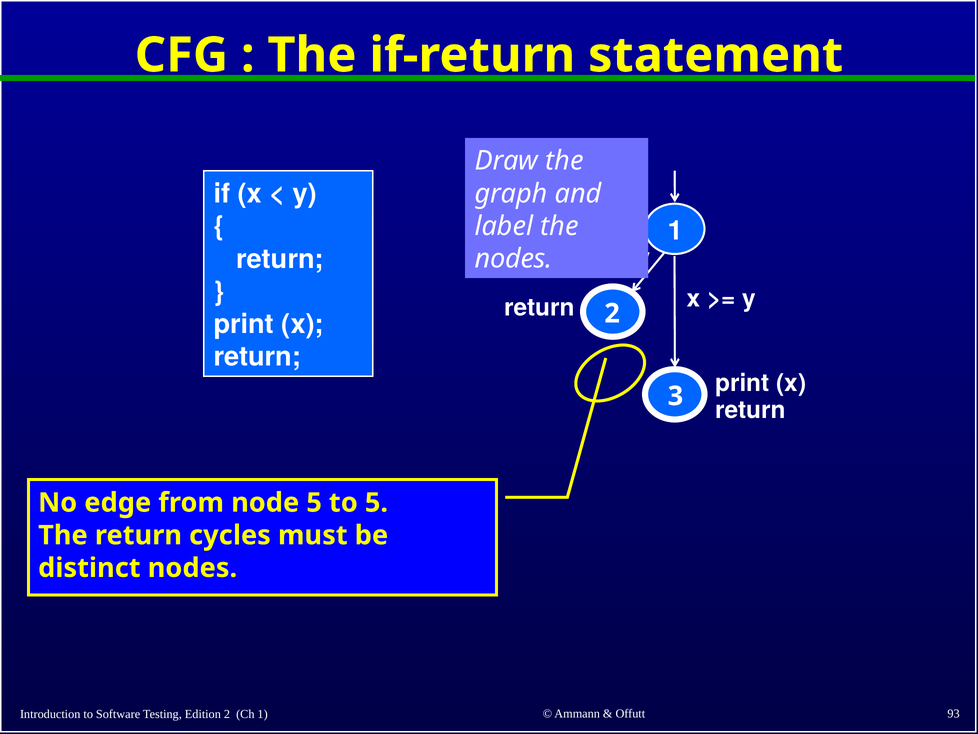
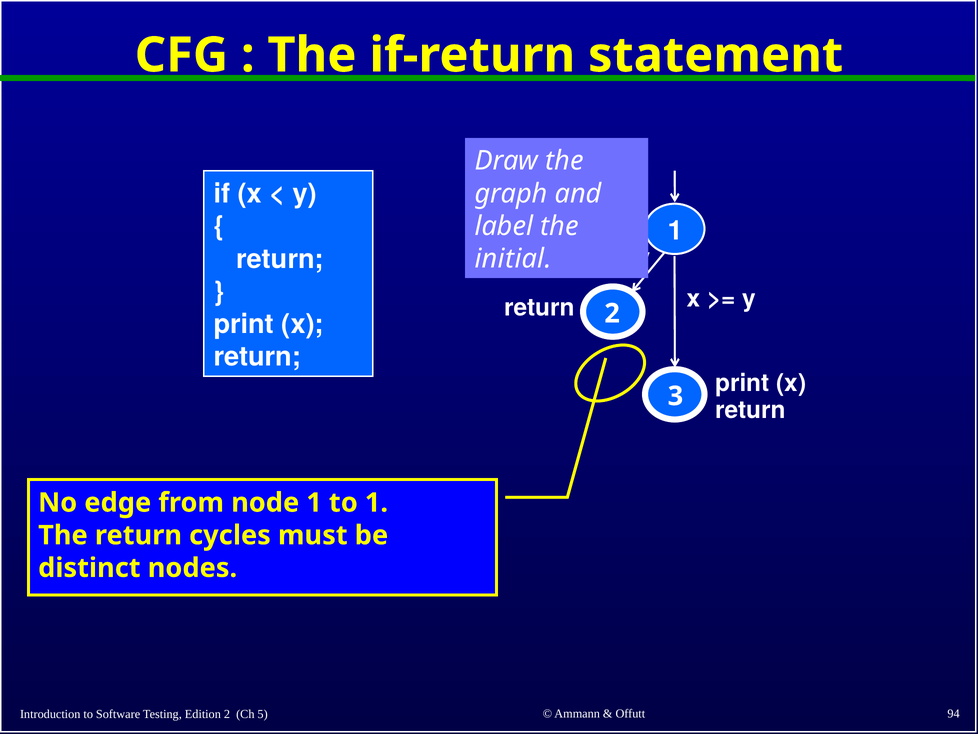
nodes at (513, 259): nodes -> initial
node 5: 5 -> 1
to 5: 5 -> 1
Ch 1: 1 -> 5
93: 93 -> 94
